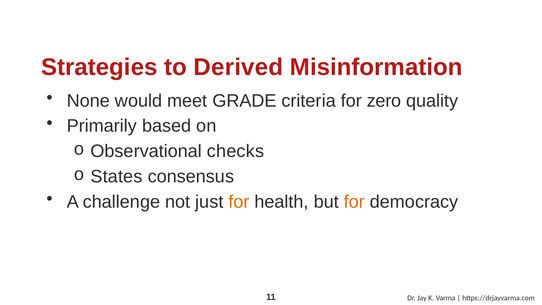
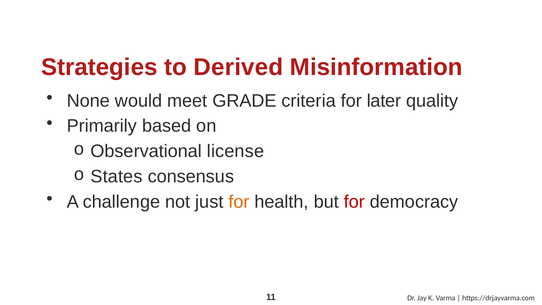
zero: zero -> later
checks: checks -> license
for at (354, 202) colour: orange -> red
